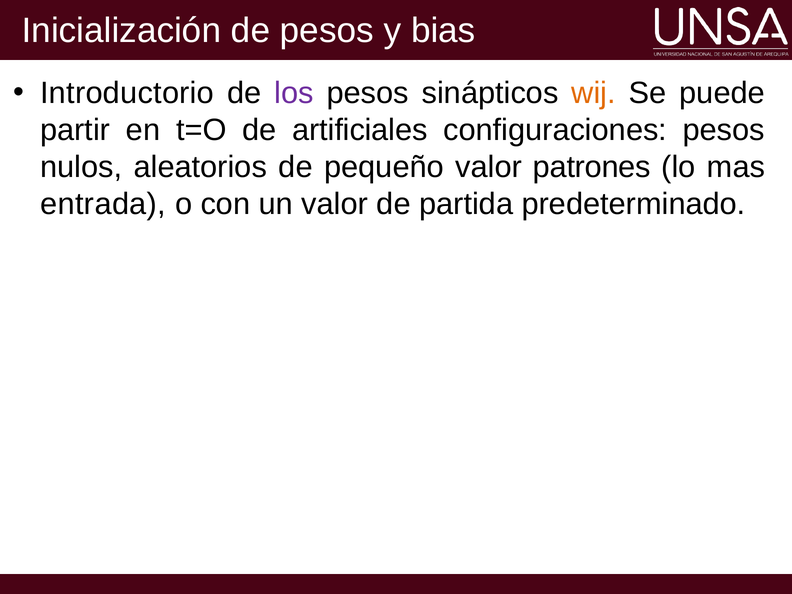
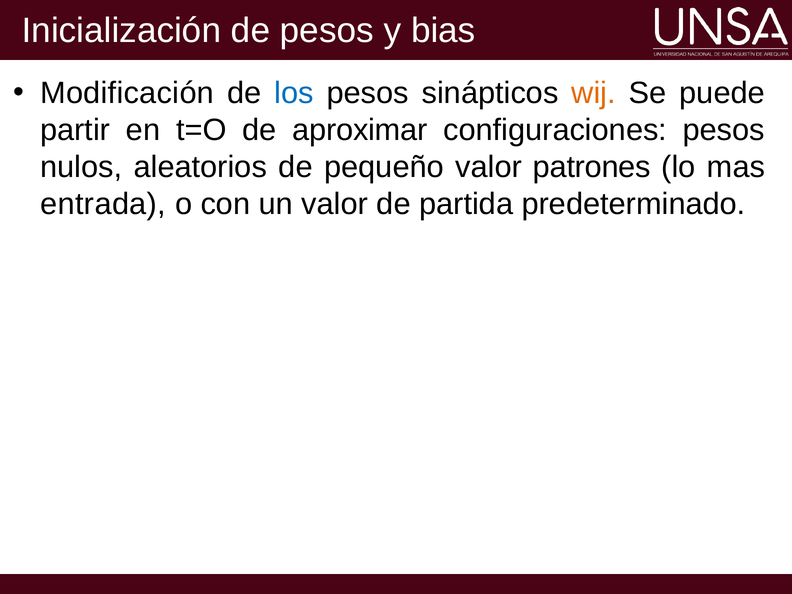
Introductorio: Introductorio -> Modificación
los colour: purple -> blue
artificiales: artificiales -> aproximar
